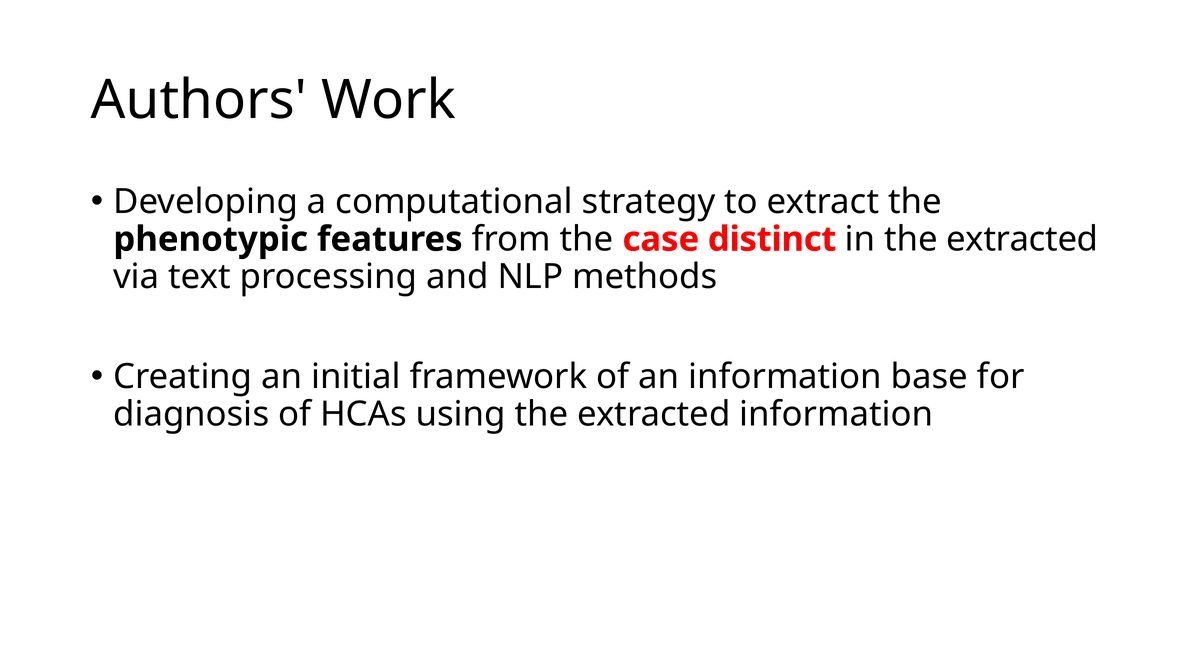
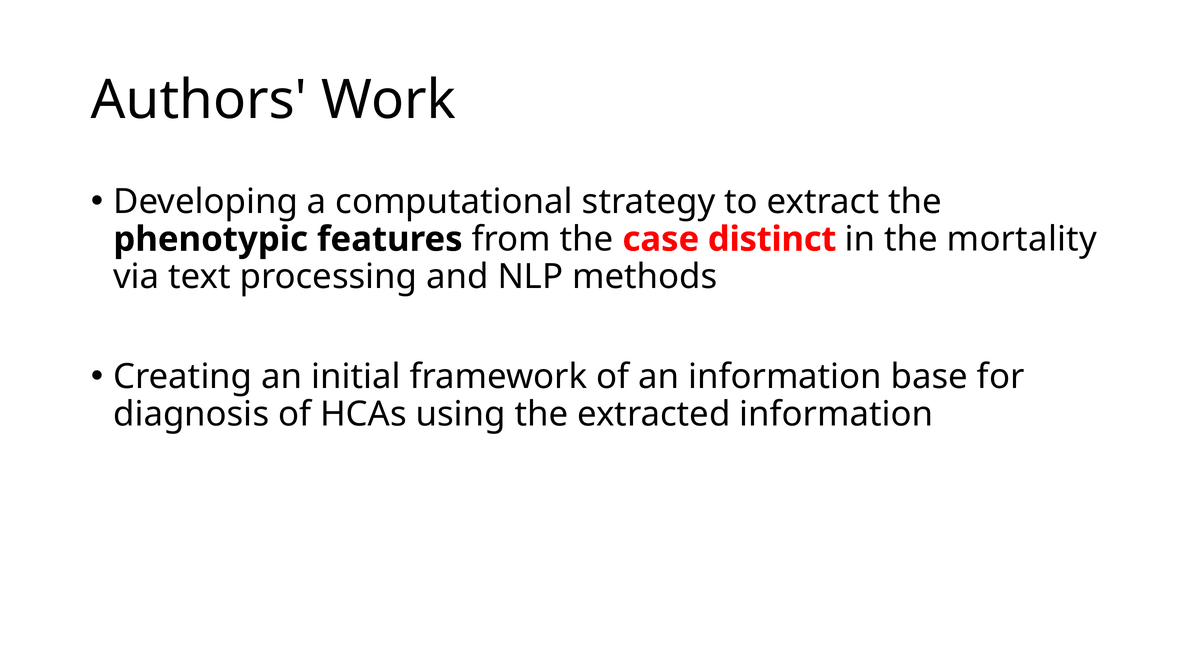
in the extracted: extracted -> mortality
